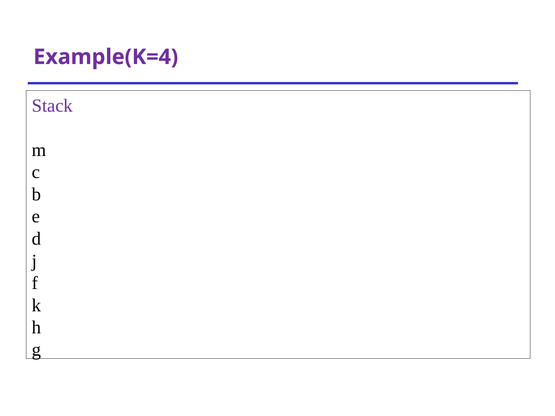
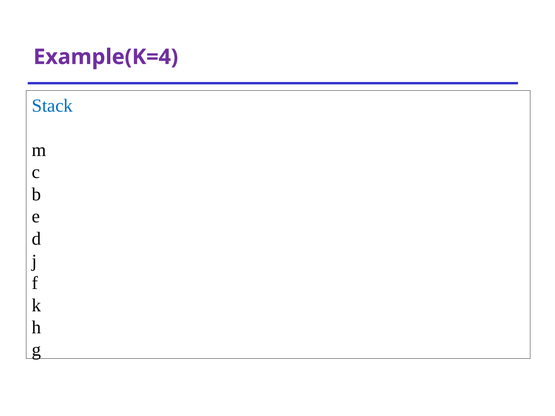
Stack colour: purple -> blue
